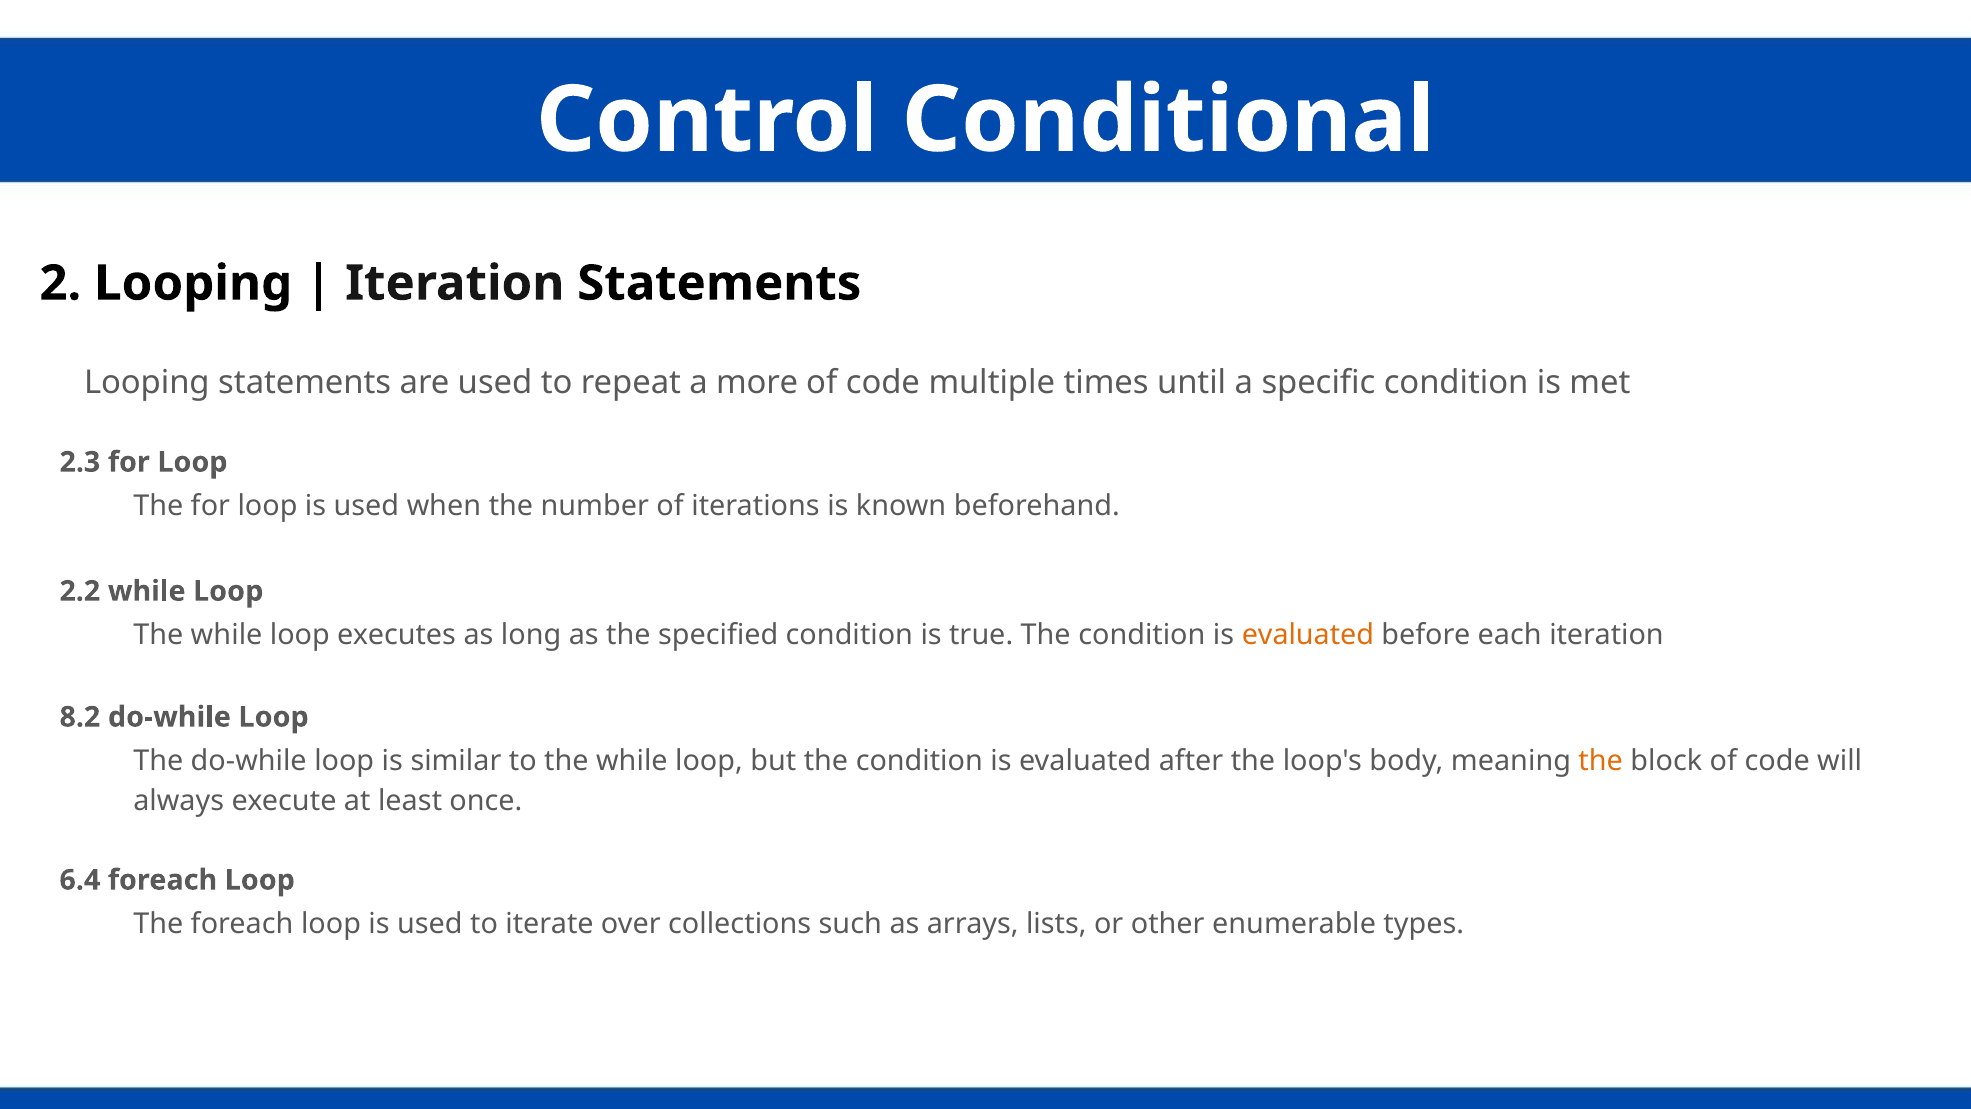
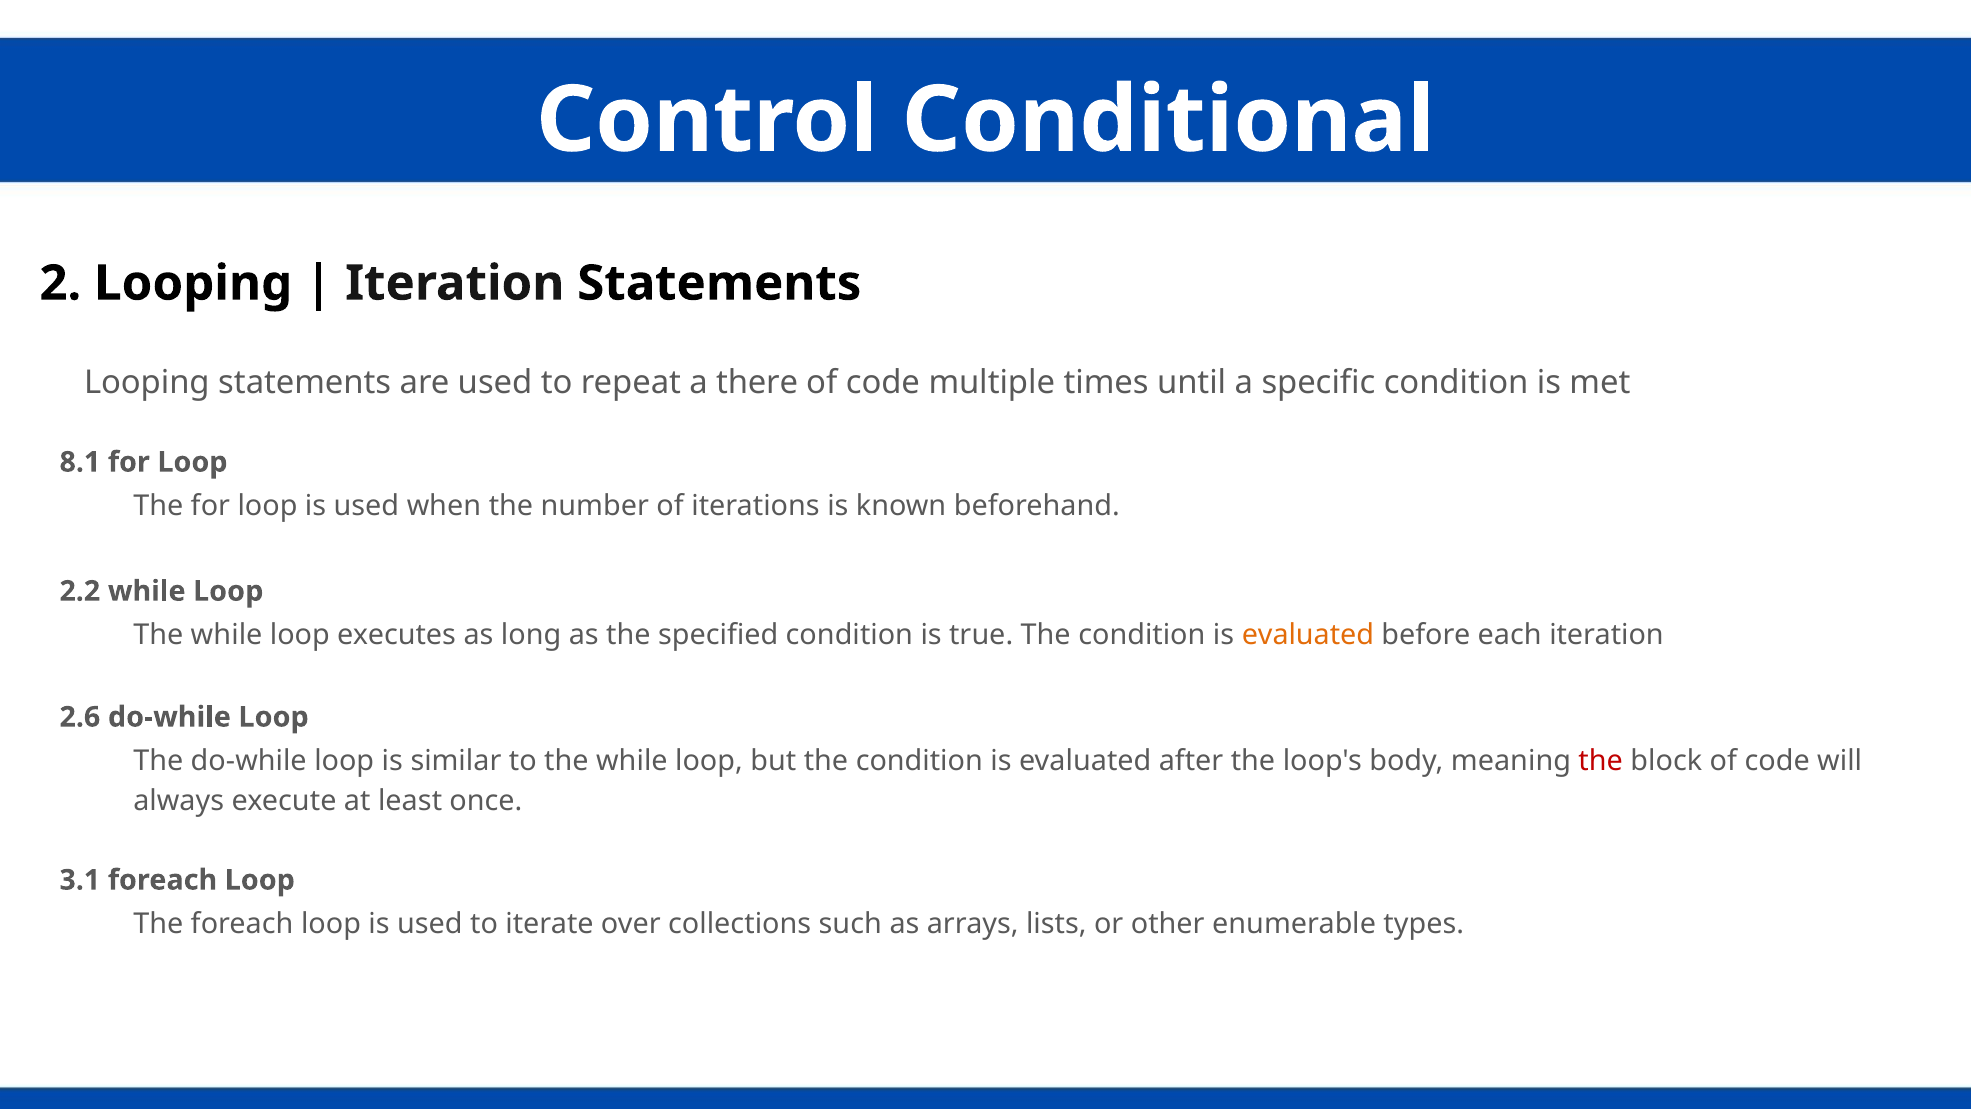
more: more -> there
2.3: 2.3 -> 8.1
8.2: 8.2 -> 2.6
the at (1601, 761) colour: orange -> red
6.4: 6.4 -> 3.1
